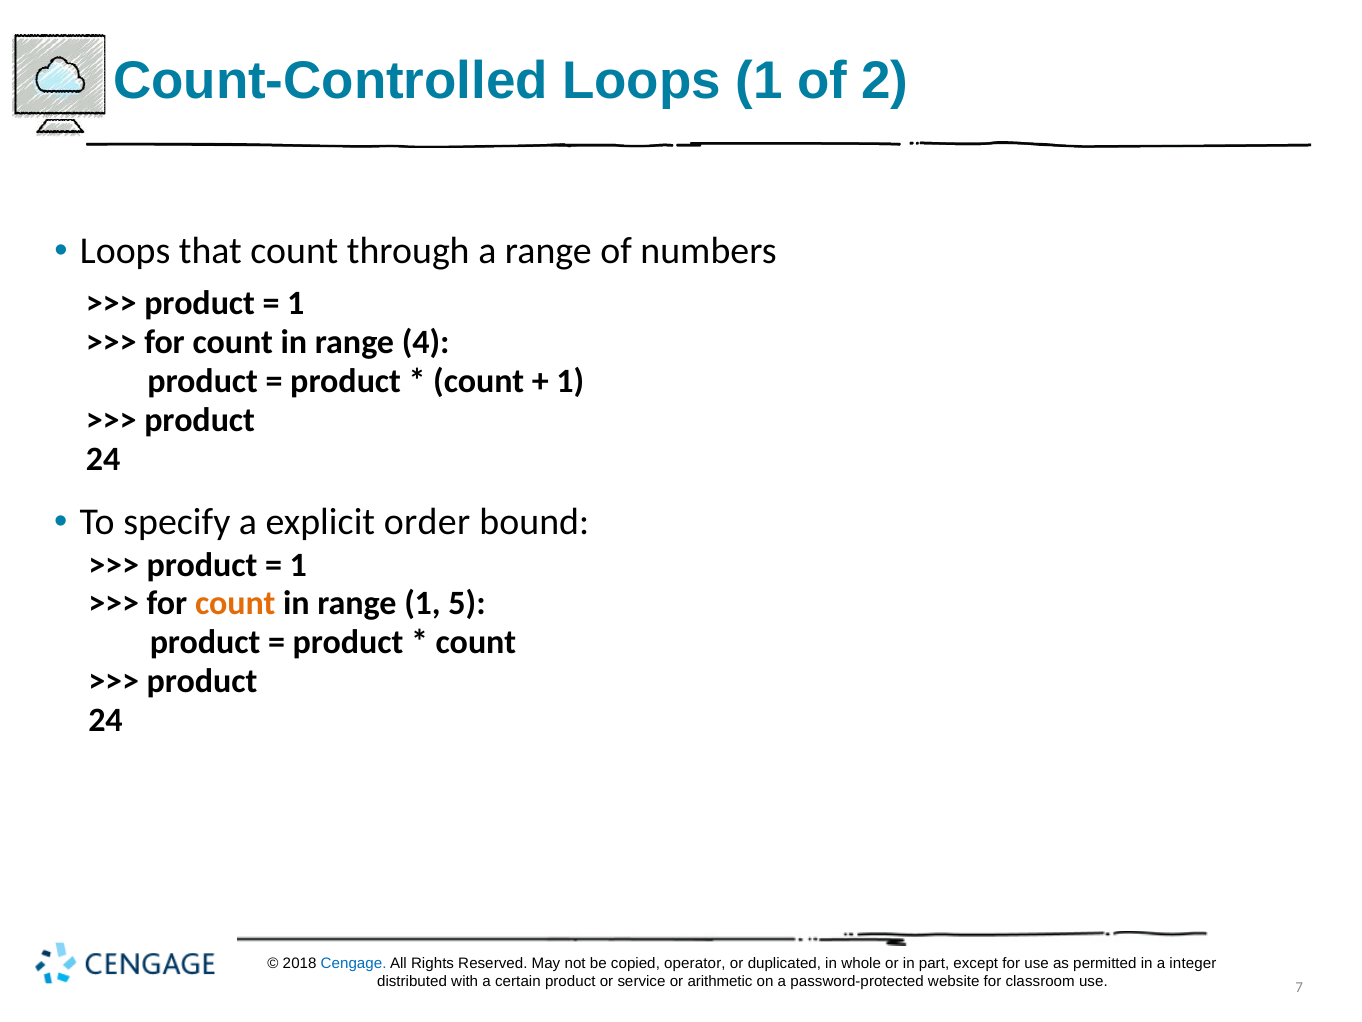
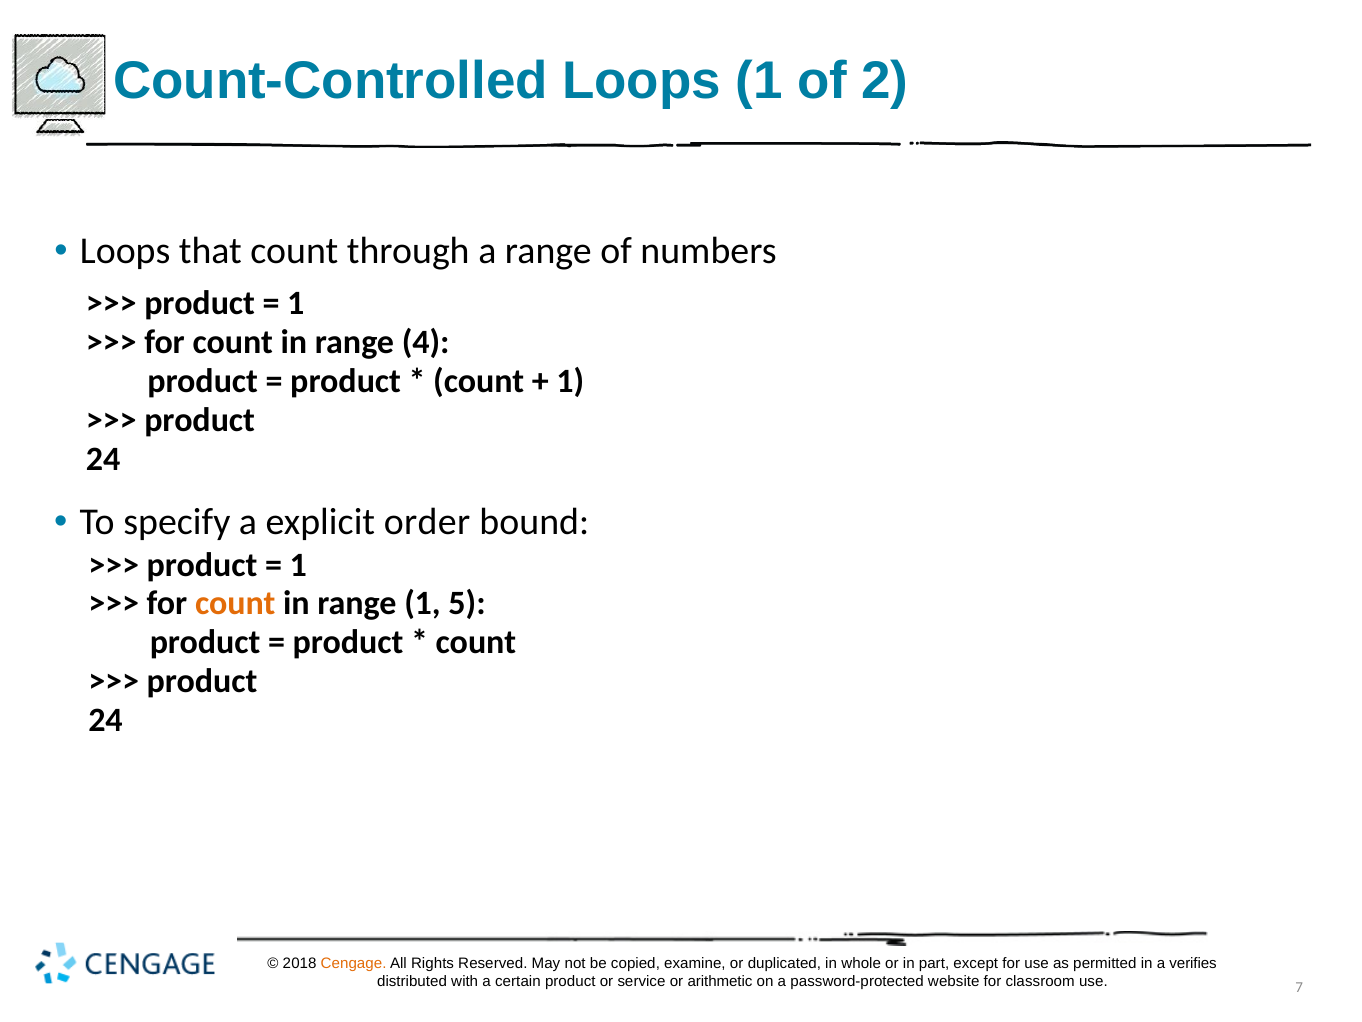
Cengage colour: blue -> orange
operator: operator -> examine
integer: integer -> verifies
